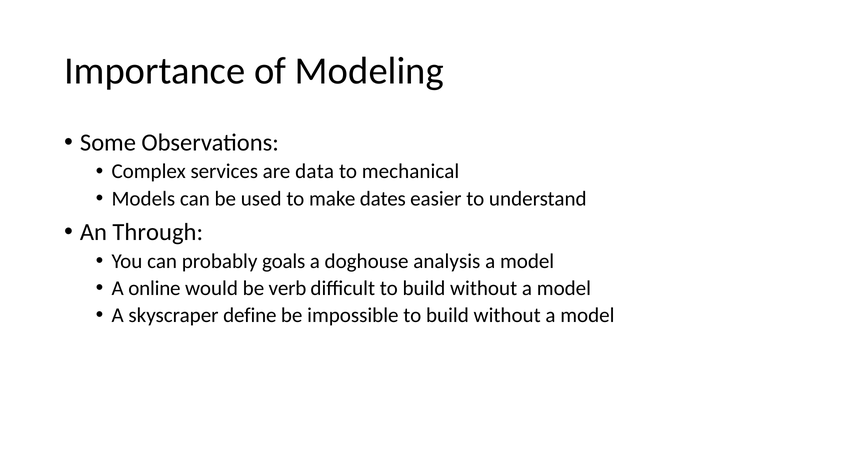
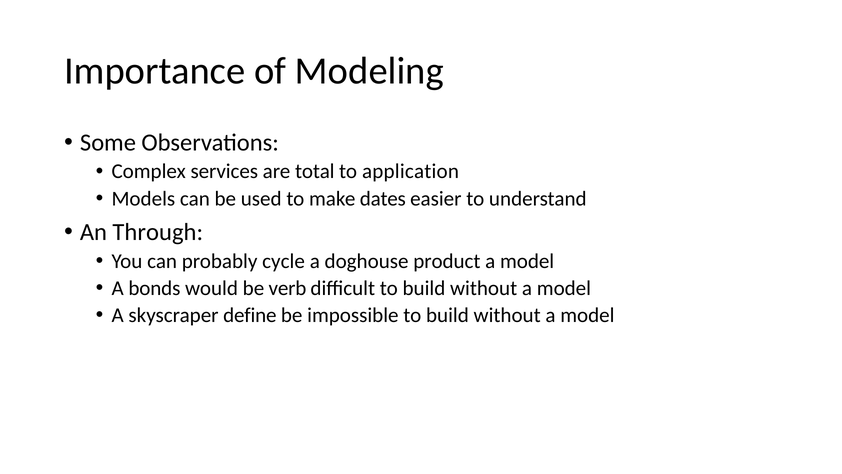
data: data -> total
mechanical: mechanical -> application
goals: goals -> cycle
analysis: analysis -> product
online: online -> bonds
